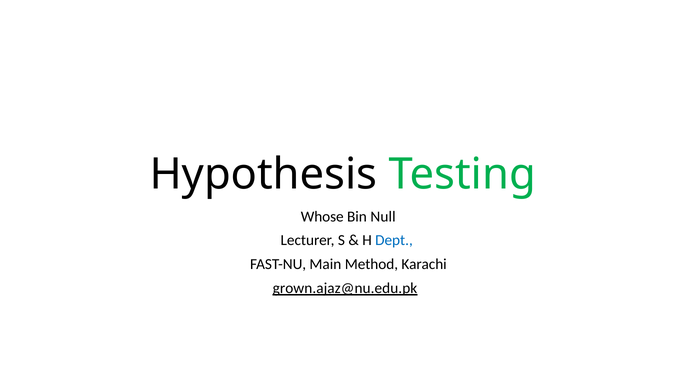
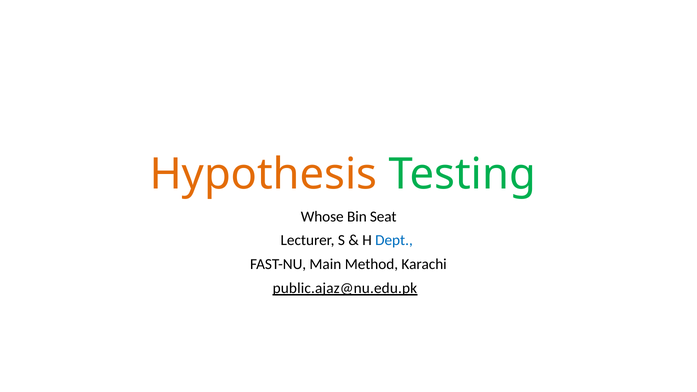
Hypothesis colour: black -> orange
Null: Null -> Seat
grown.ajaz@nu.edu.pk: grown.ajaz@nu.edu.pk -> public.ajaz@nu.edu.pk
